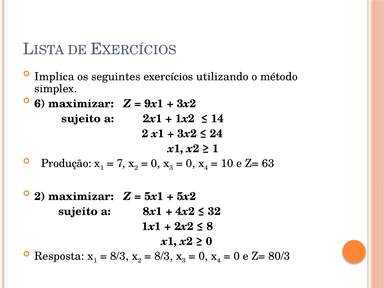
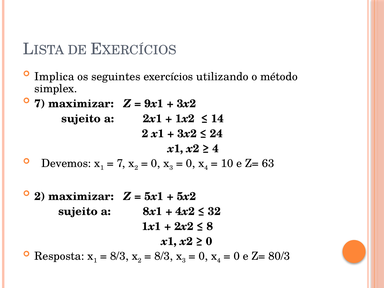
6 at (40, 104): 6 -> 7
1 at (216, 149): 1 -> 4
Produção: Produção -> Devemos
